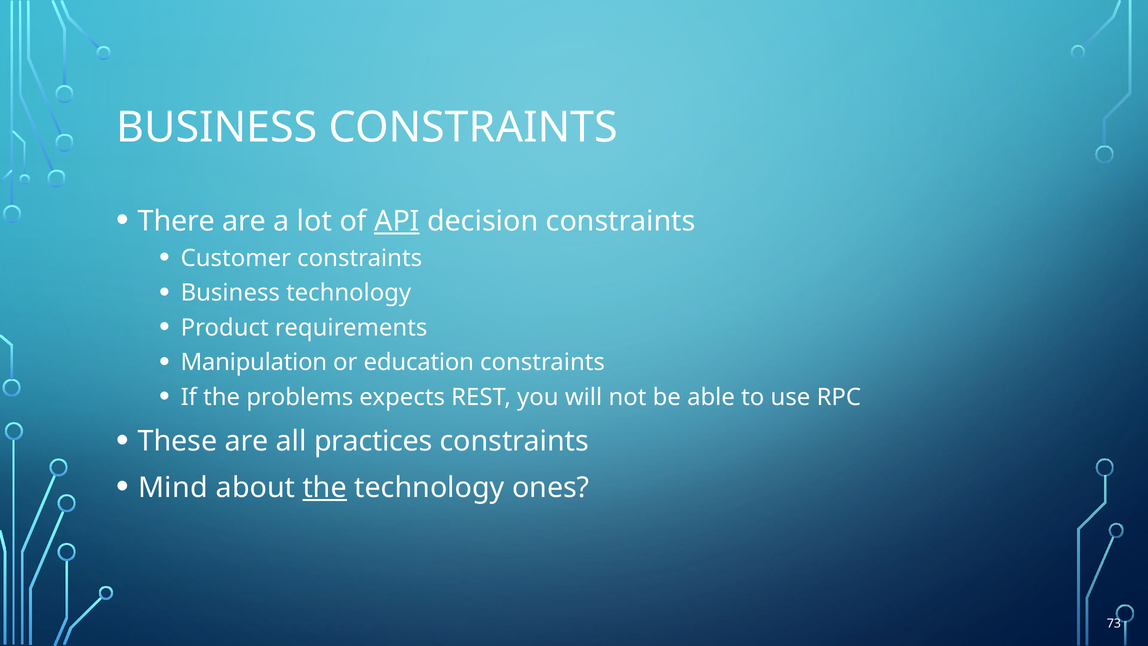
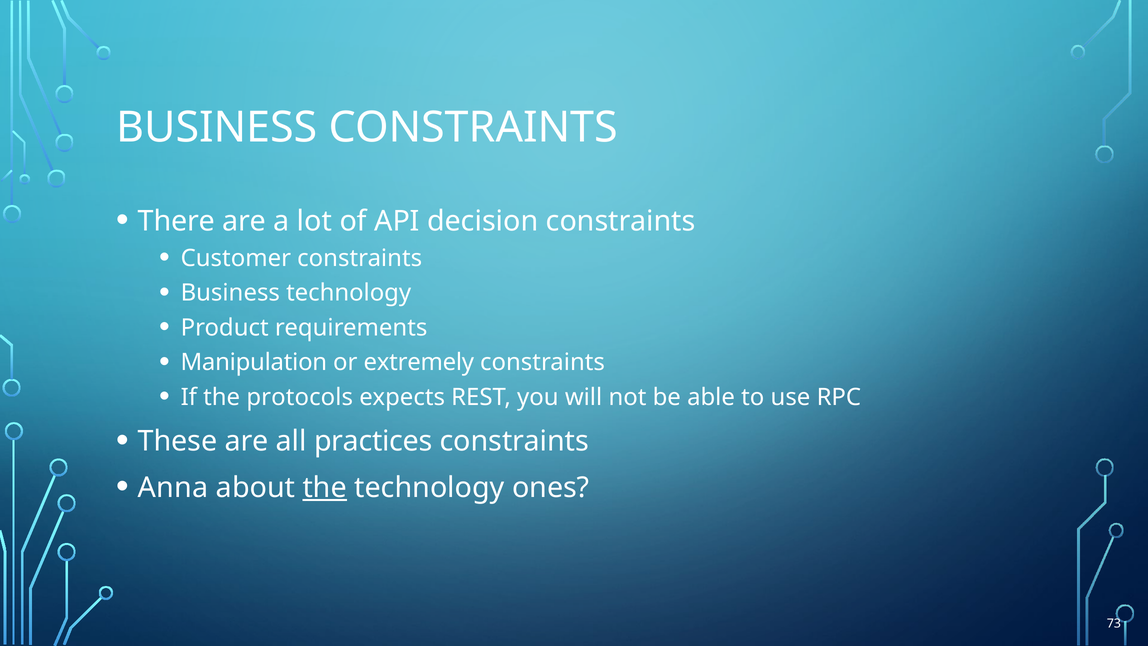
API underline: present -> none
education: education -> extremely
problems: problems -> protocols
Mind: Mind -> Anna
